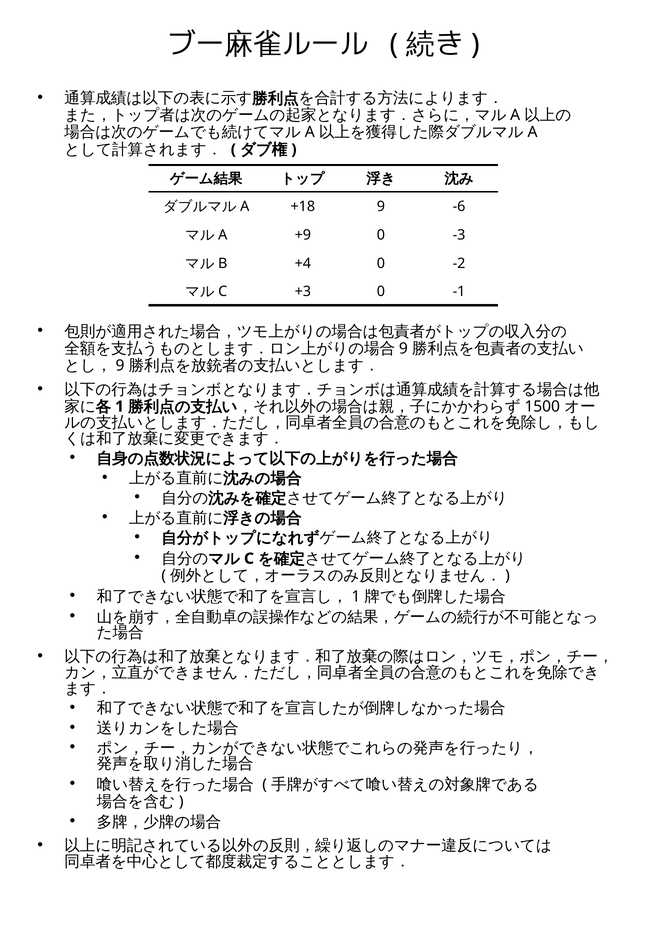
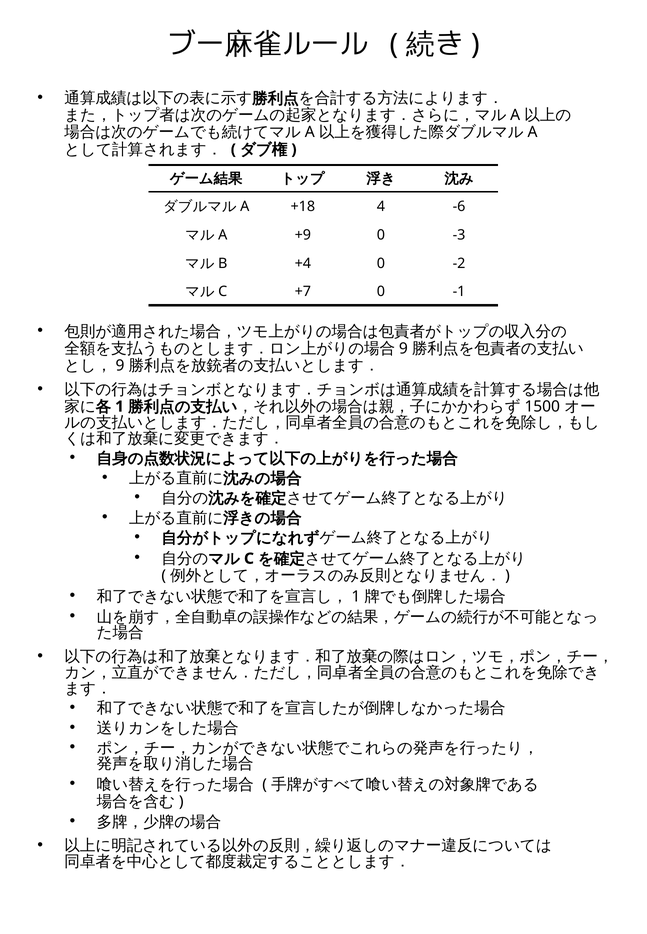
9: 9 -> 4
+3: +3 -> +7
